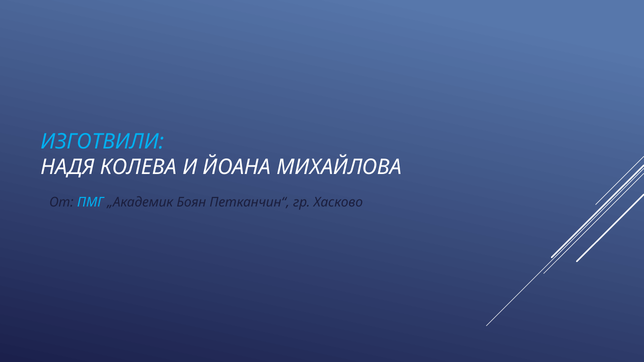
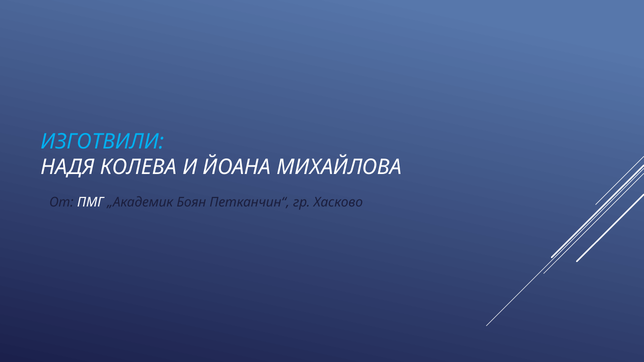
ПМГ colour: light blue -> white
